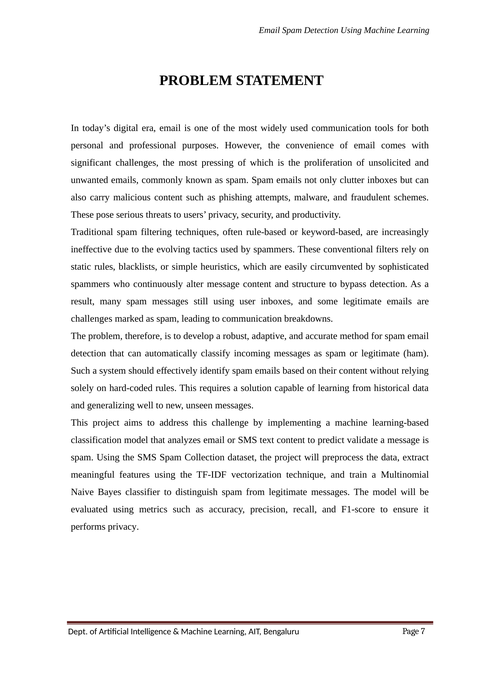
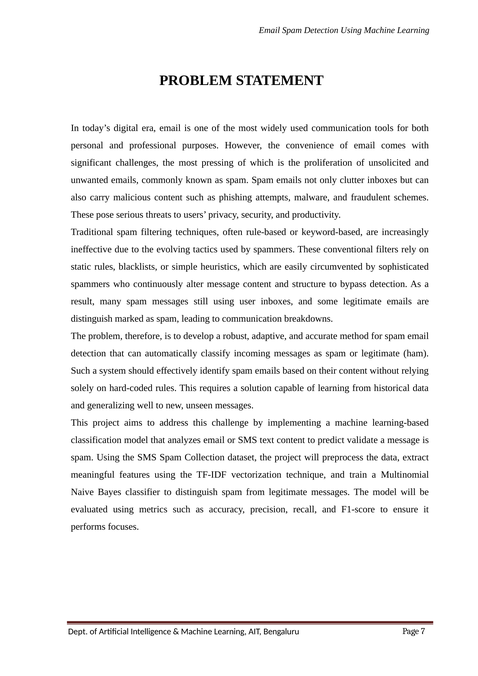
challenges at (92, 318): challenges -> distinguish
performs privacy: privacy -> focuses
